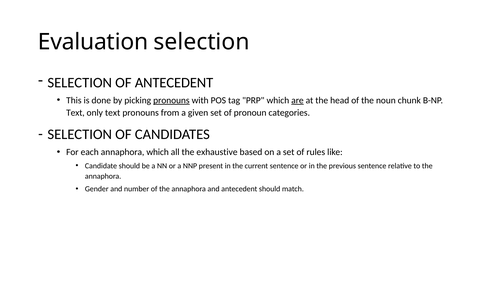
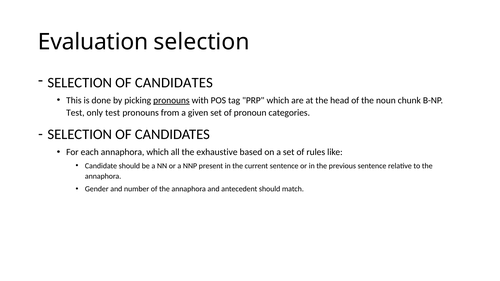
ANTECEDENT at (174, 83): ANTECEDENT -> CANDIDATES
are underline: present -> none
Text at (75, 113): Text -> Test
only text: text -> test
